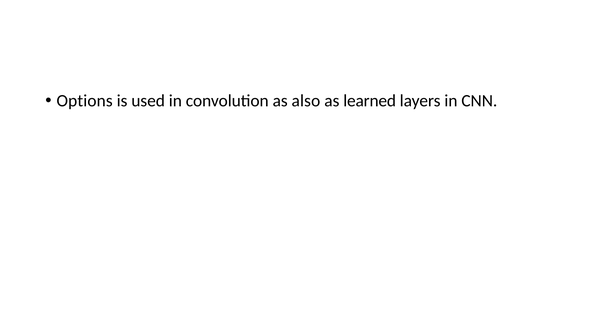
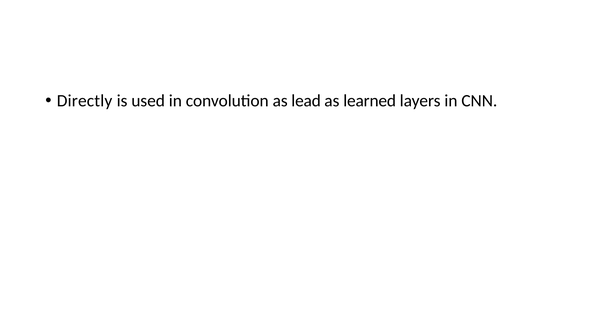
Options: Options -> Directly
also: also -> lead
